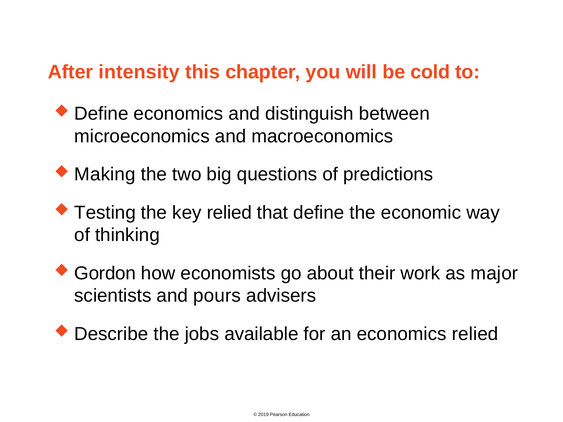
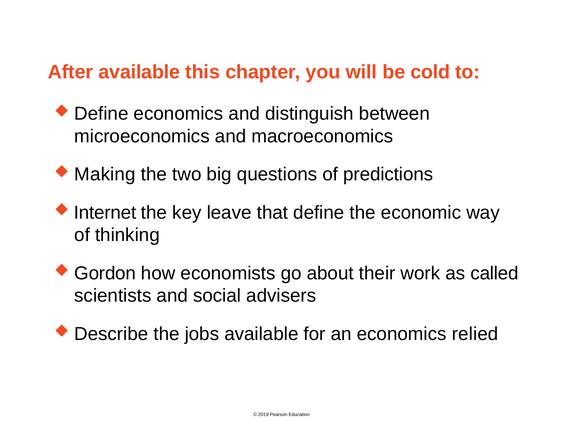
After intensity: intensity -> available
Testing: Testing -> Internet
key relied: relied -> leave
major: major -> called
pours: pours -> social
